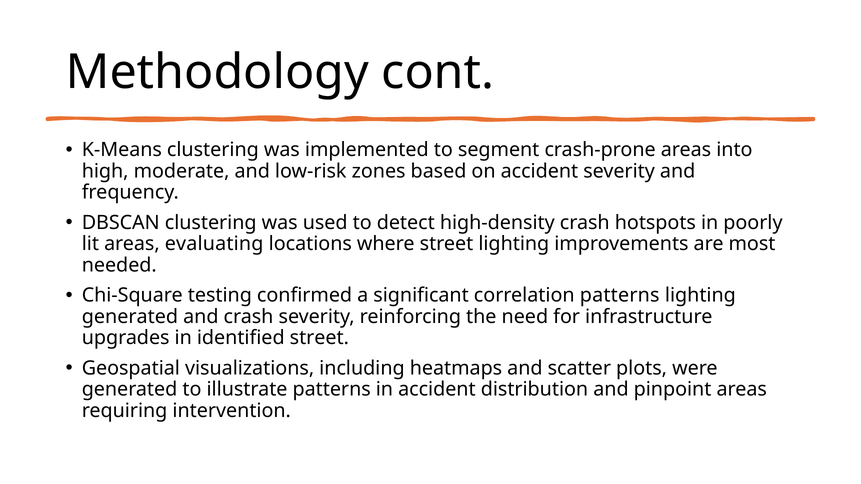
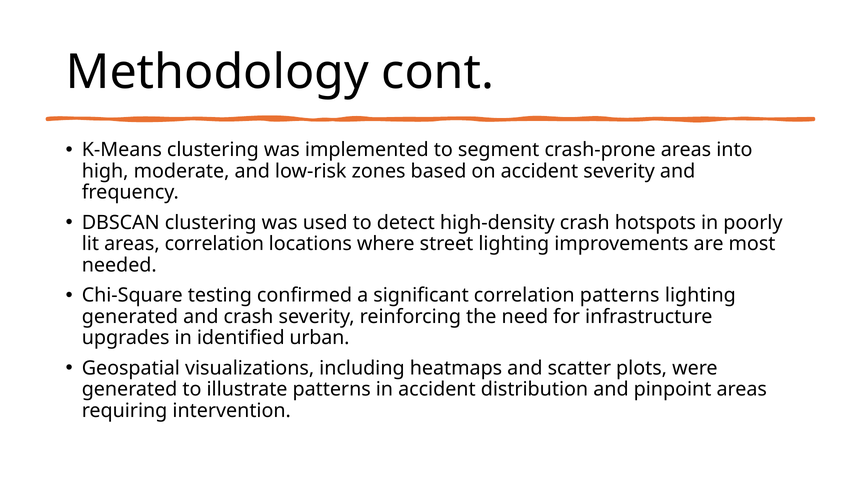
areas evaluating: evaluating -> correlation
identified street: street -> urban
